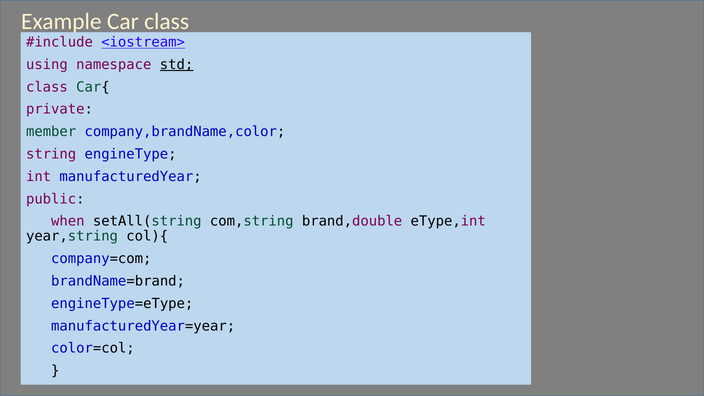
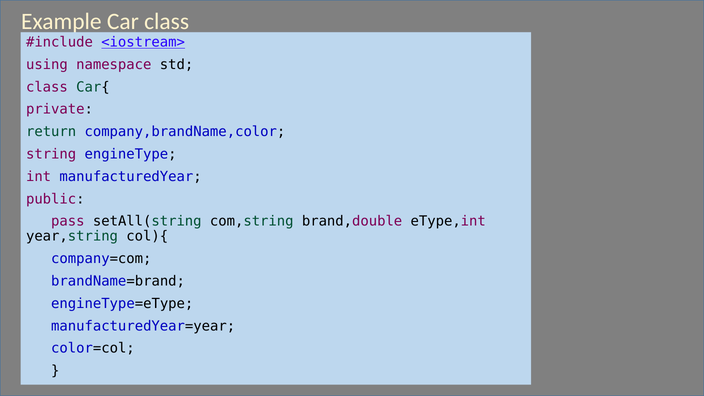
std underline: present -> none
member: member -> return
when: when -> pass
